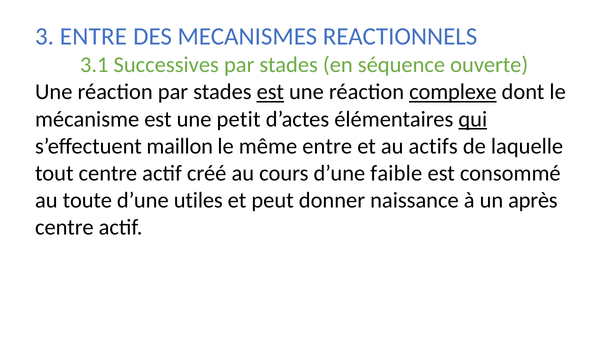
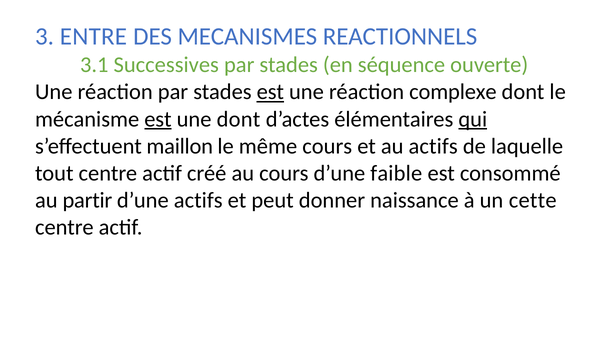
complexe underline: present -> none
est at (158, 119) underline: none -> present
une petit: petit -> dont
même entre: entre -> cours
toute: toute -> partir
d’une utiles: utiles -> actifs
après: après -> cette
